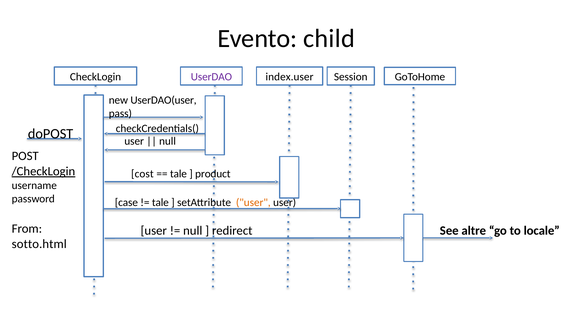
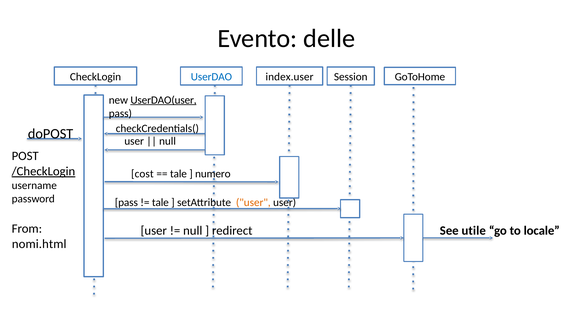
child: child -> delle
UserDAO colour: purple -> blue
UserDAO(user underline: none -> present
product: product -> numero
case at (126, 203): case -> pass
altre: altre -> utile
sotto.html: sotto.html -> nomi.html
